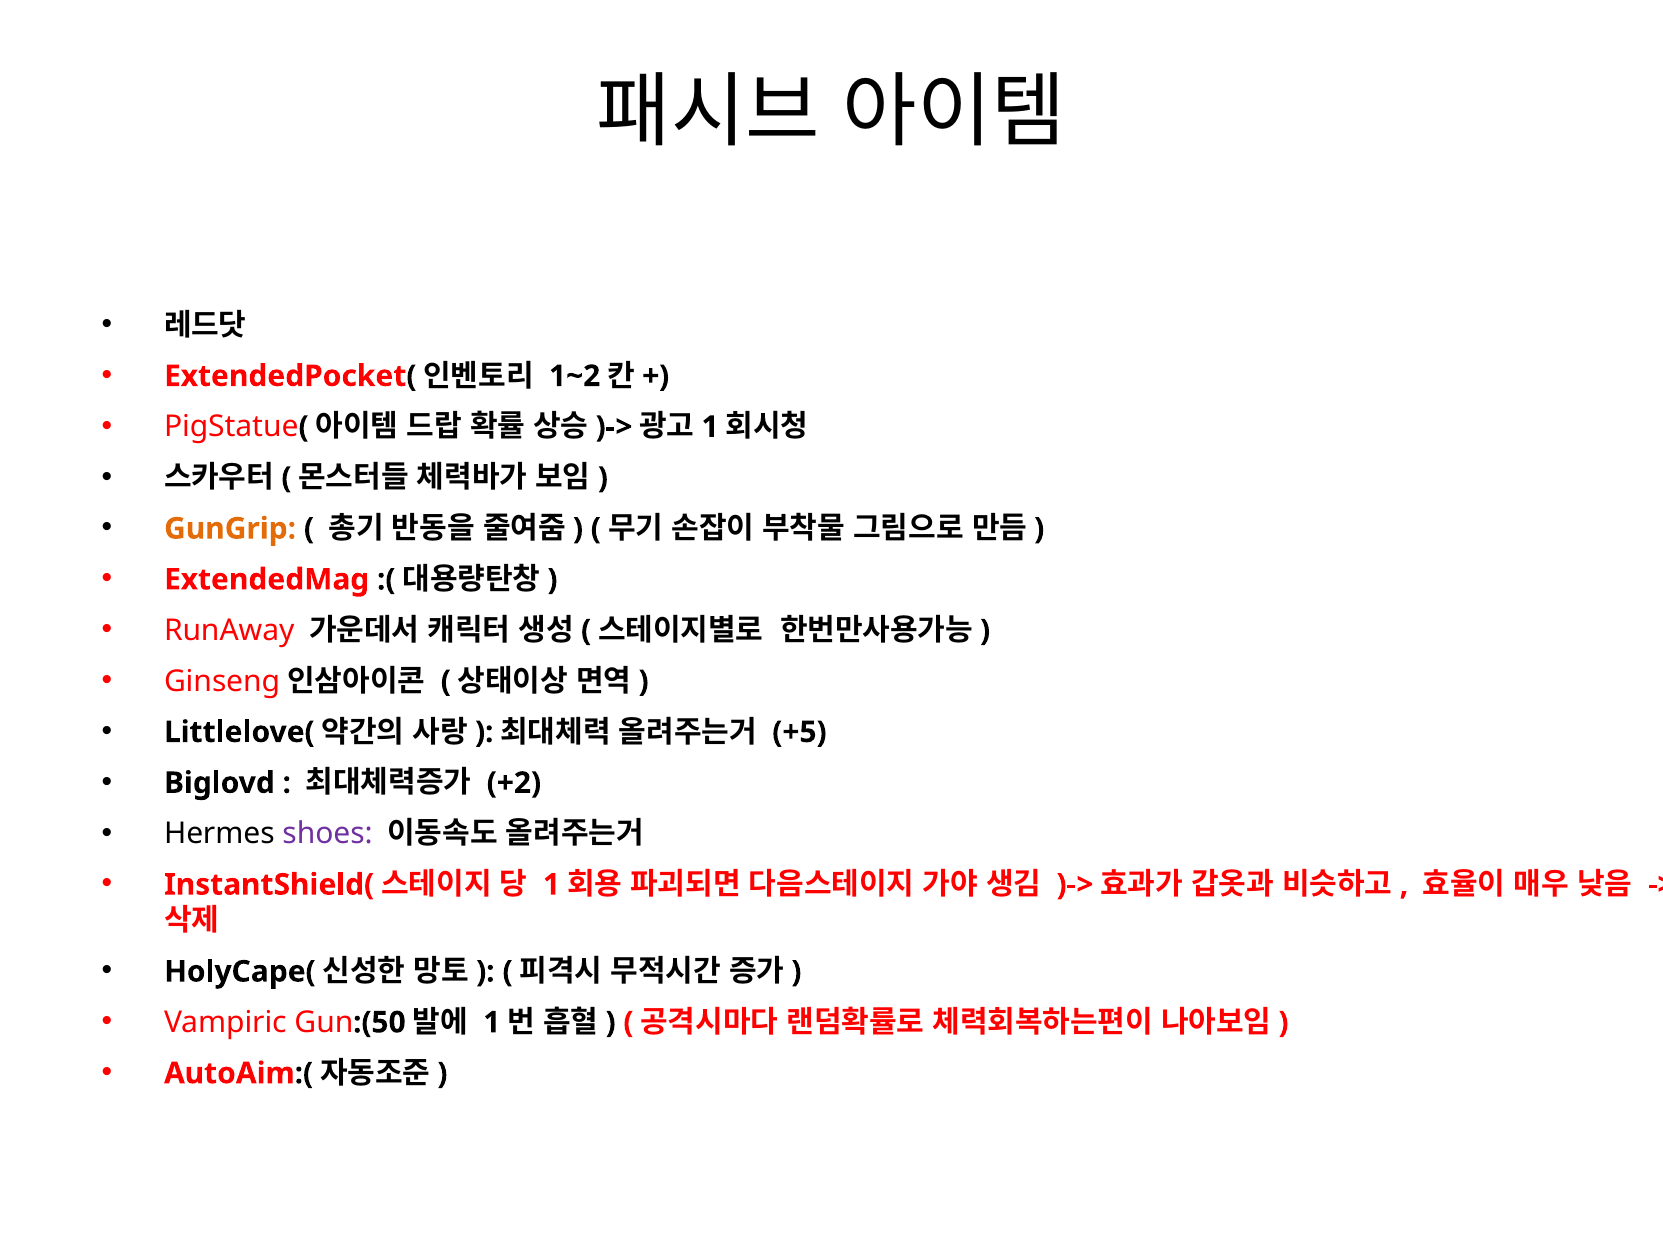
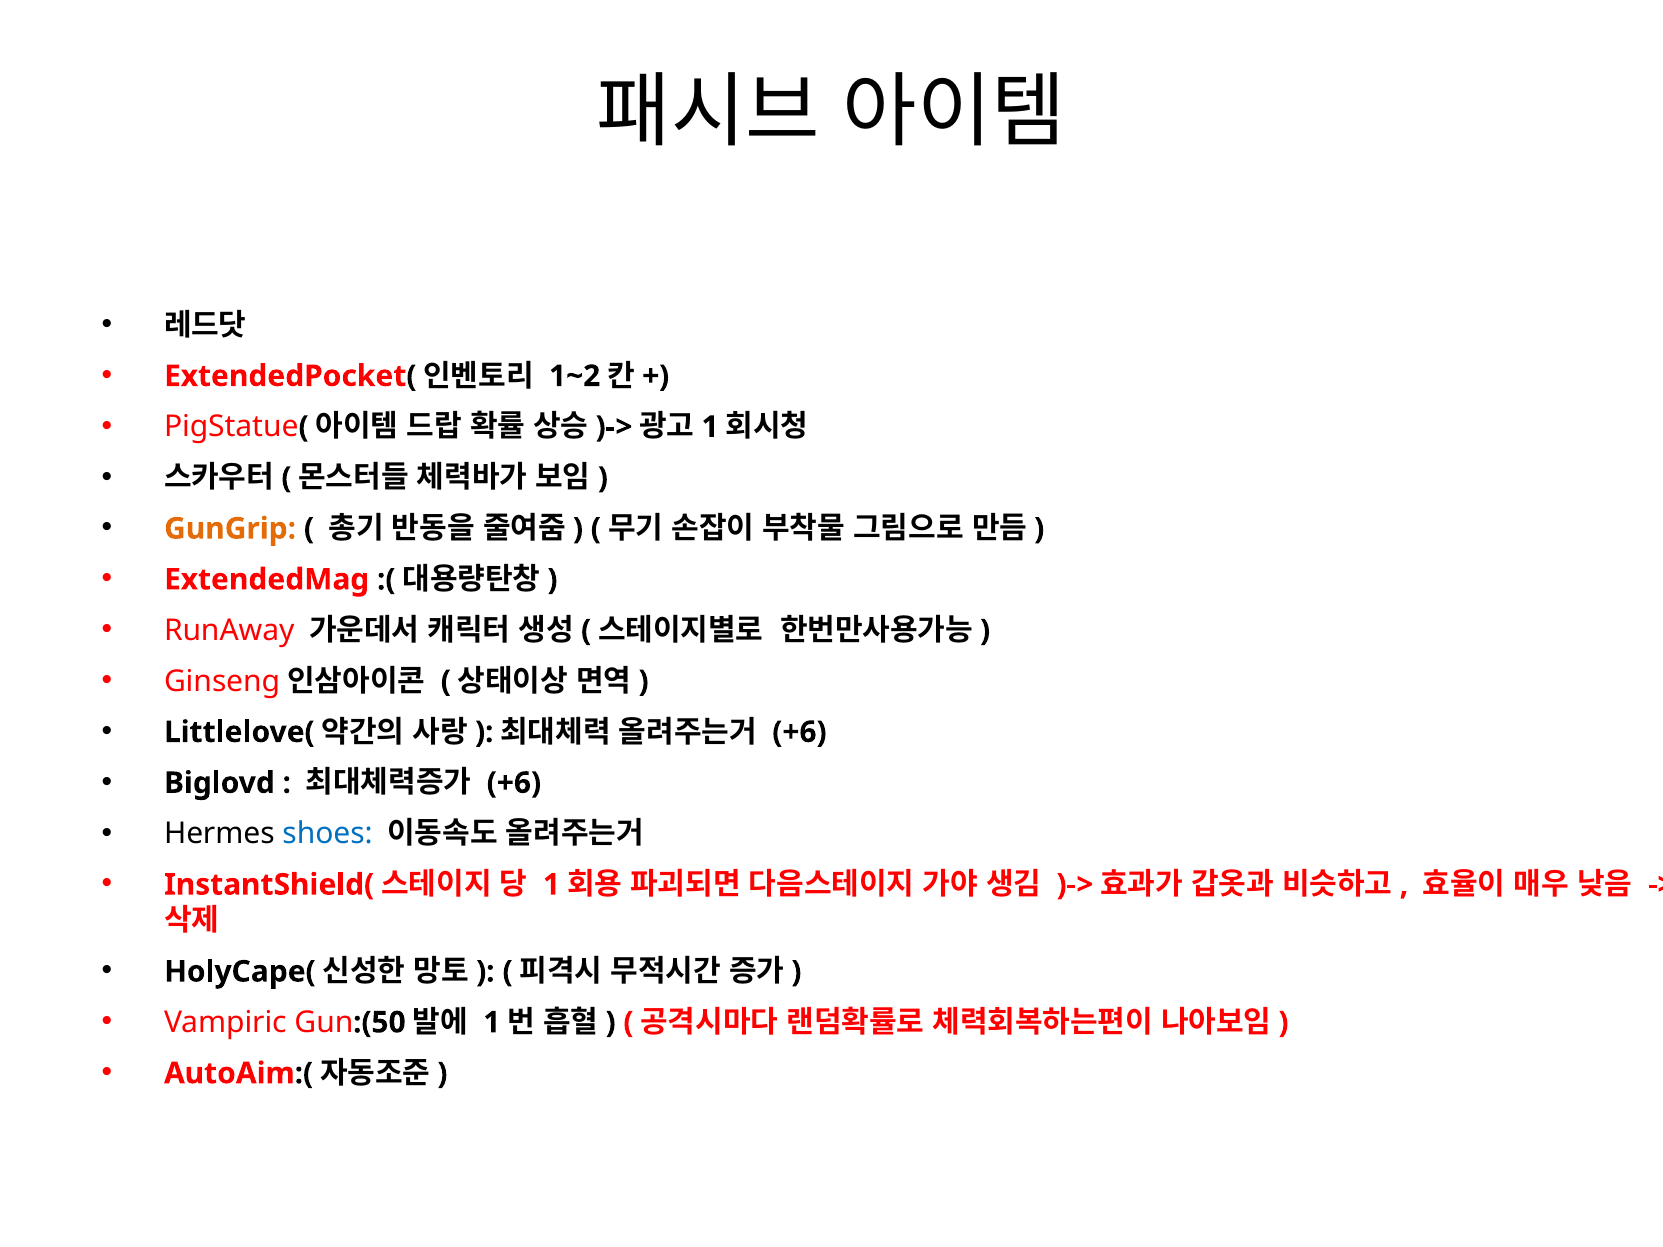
+5 at (799, 732): +5 -> +6
+2 at (514, 783): +2 -> +6
shoes colour: purple -> blue
